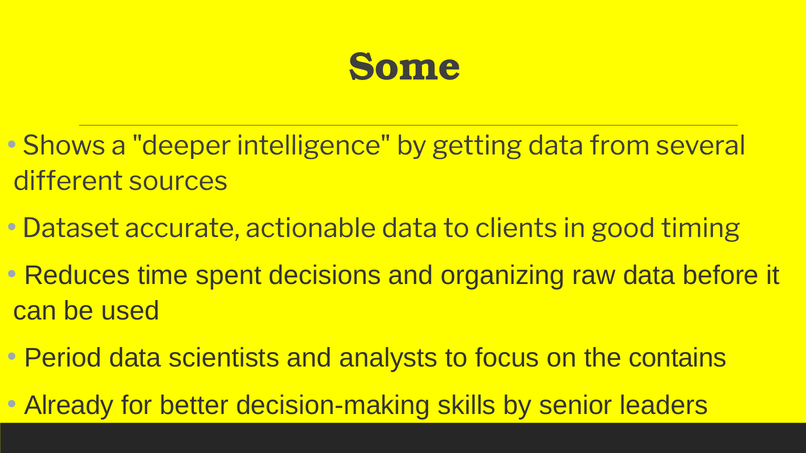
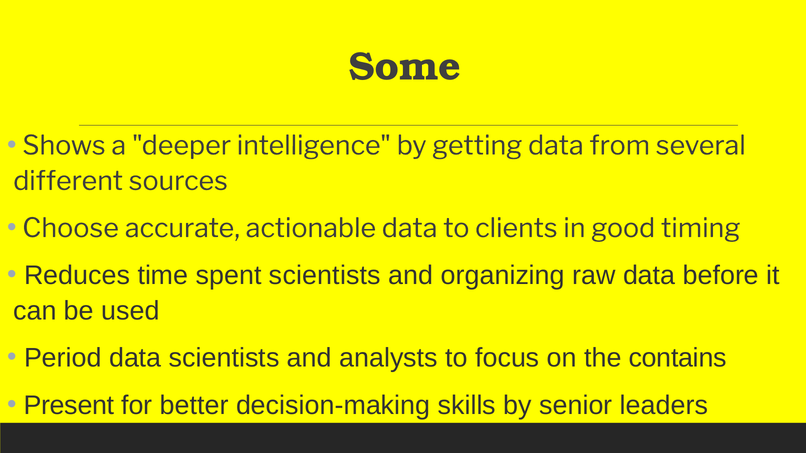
Dataset: Dataset -> Choose
spent decisions: decisions -> scientists
Already: Already -> Present
